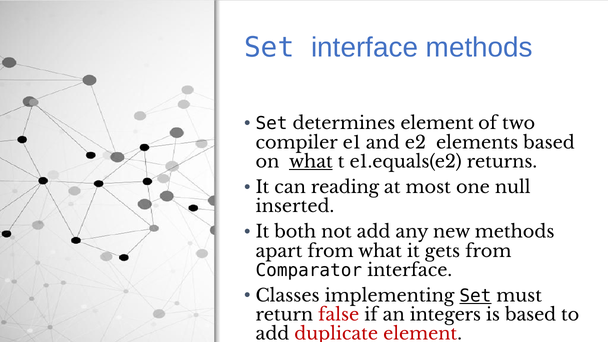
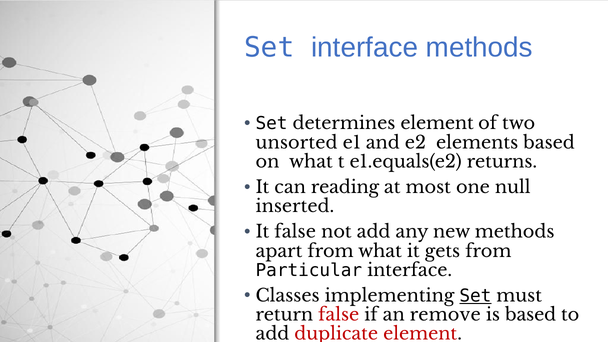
compiler: compiler -> unsorted
what at (311, 162) underline: present -> none
It both: both -> false
Comparator: Comparator -> Particular
integers: integers -> remove
